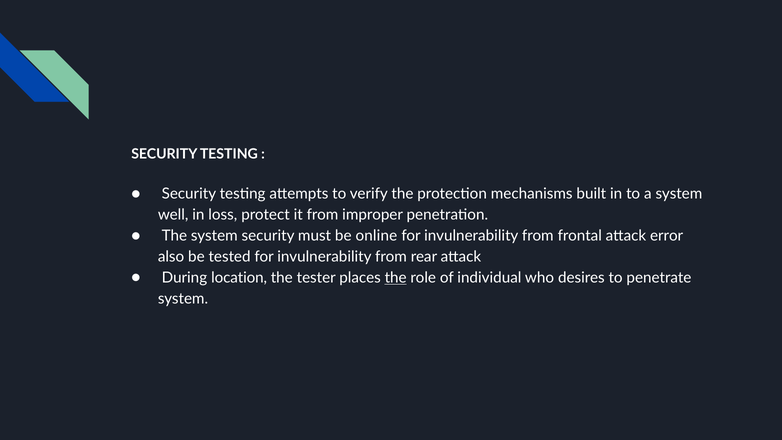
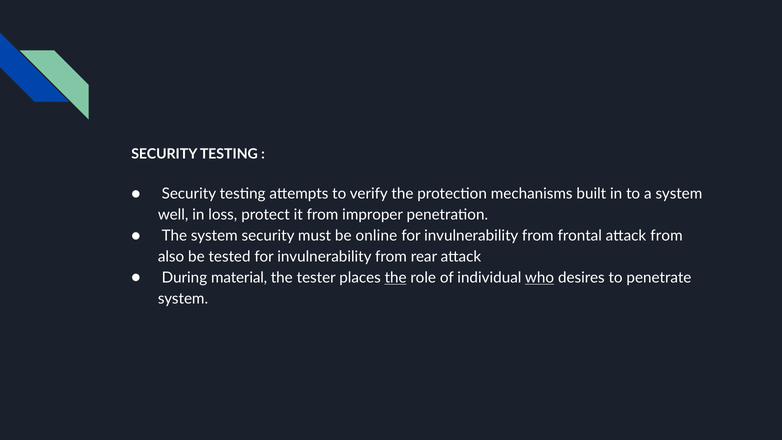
attack error: error -> from
location: location -> material
who underline: none -> present
